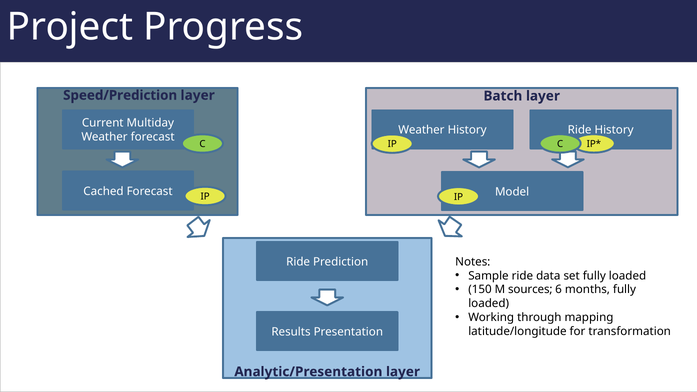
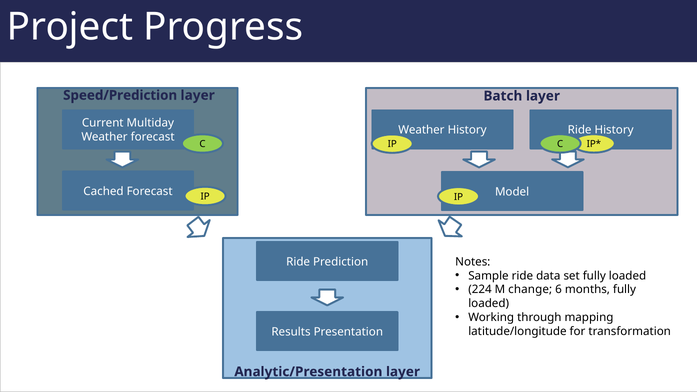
150: 150 -> 224
sources: sources -> change
